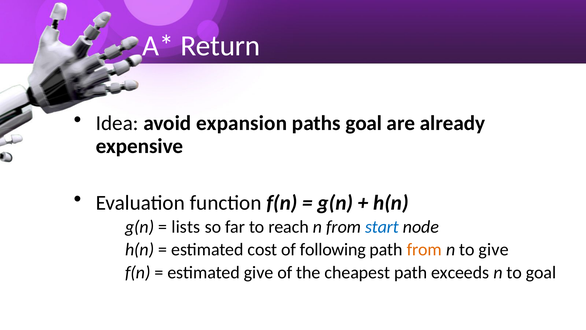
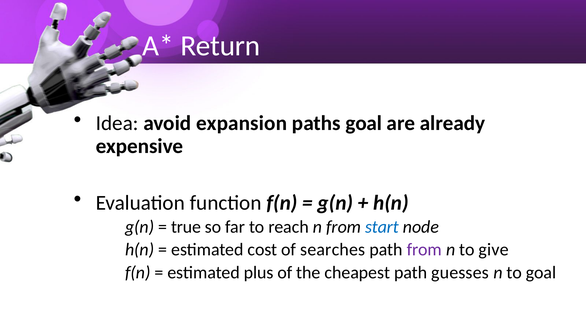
lists: lists -> true
following: following -> searches
from at (424, 249) colour: orange -> purple
estimated give: give -> plus
exceeds: exceeds -> guesses
